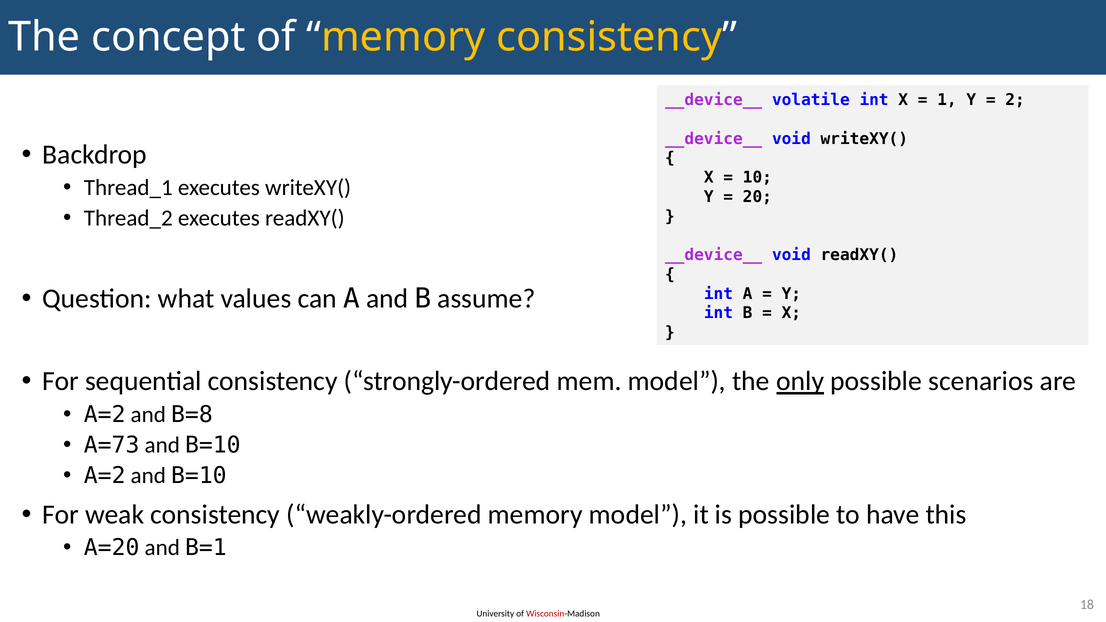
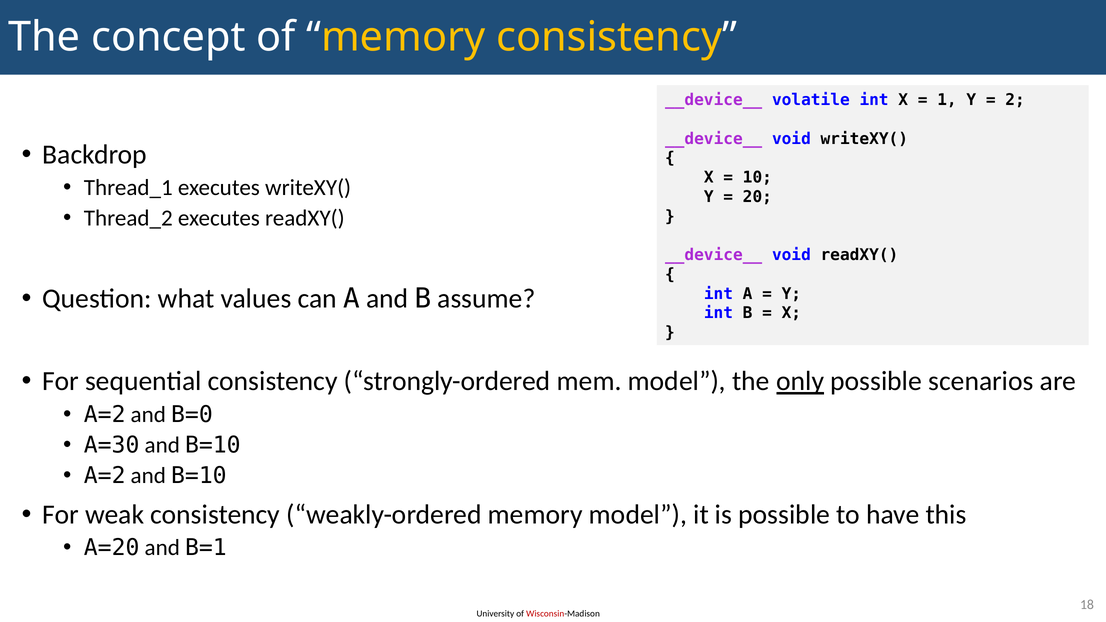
B=8: B=8 -> B=0
A=73: A=73 -> A=30
